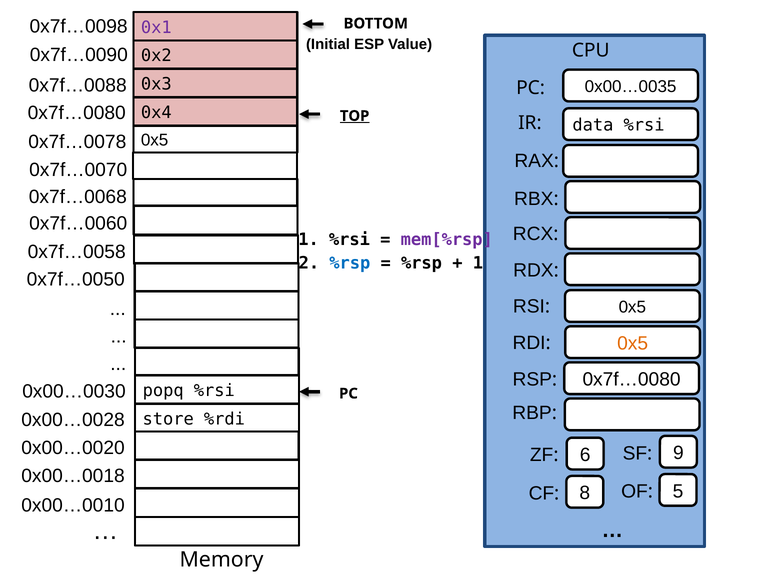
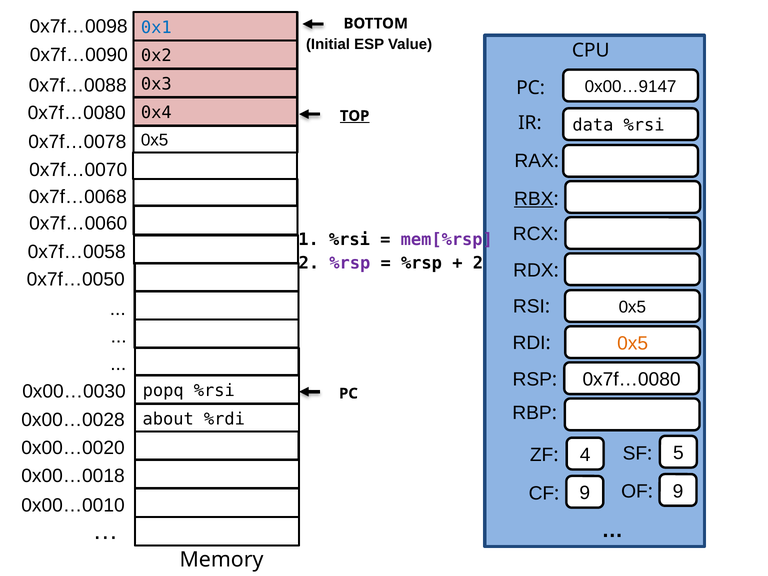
0x1 colour: purple -> blue
0x00…0035: 0x00…0035 -> 0x00…9147
RBX underline: none -> present
%rsp at (350, 263) colour: blue -> purple
1 at (478, 263): 1 -> 2
store: store -> about
6: 6 -> 4
9: 9 -> 5
8 at (585, 493): 8 -> 9
5 at (678, 491): 5 -> 9
